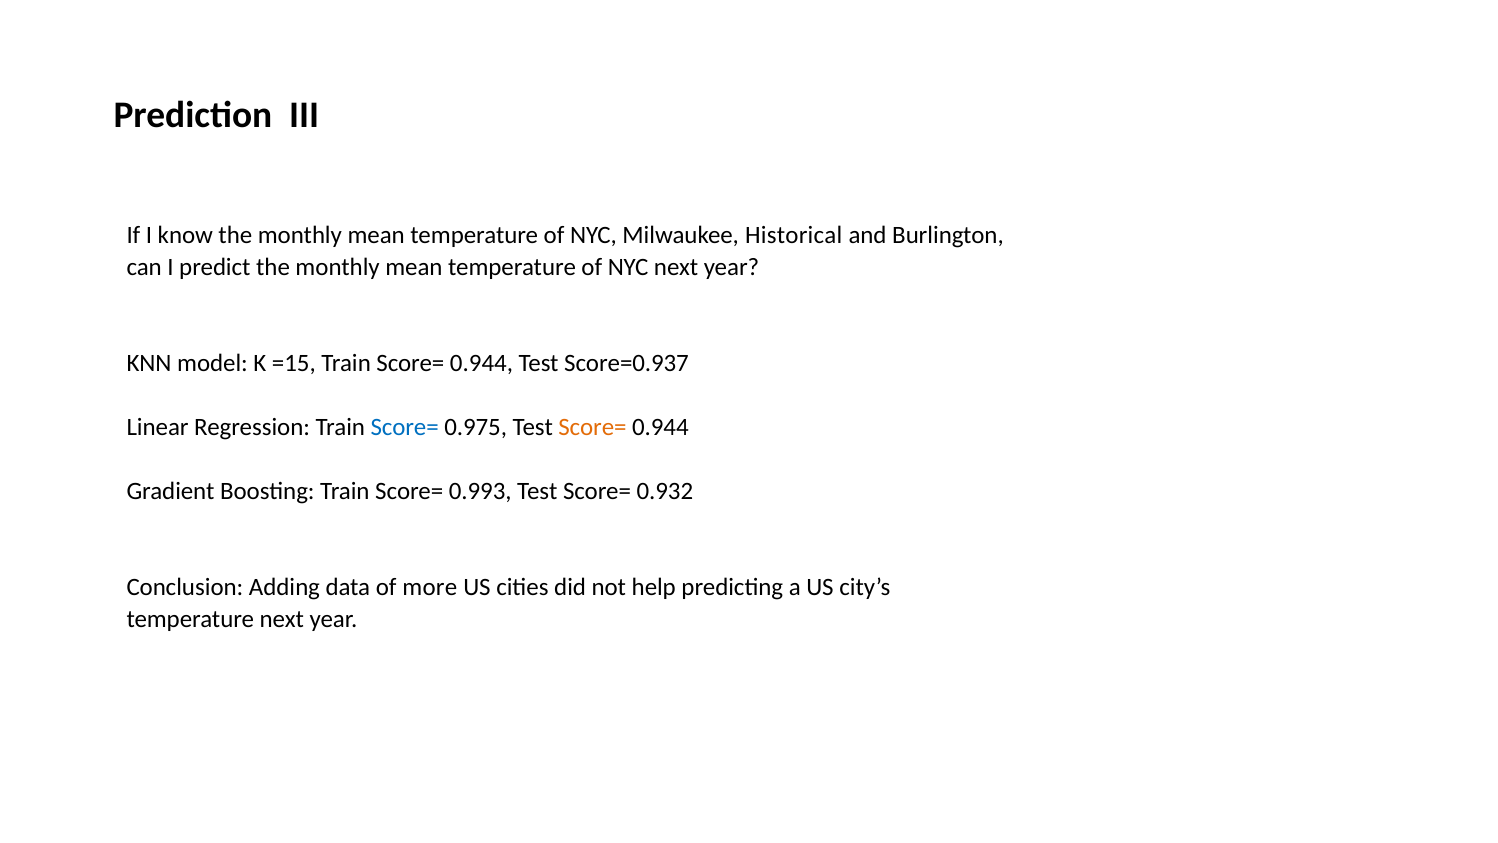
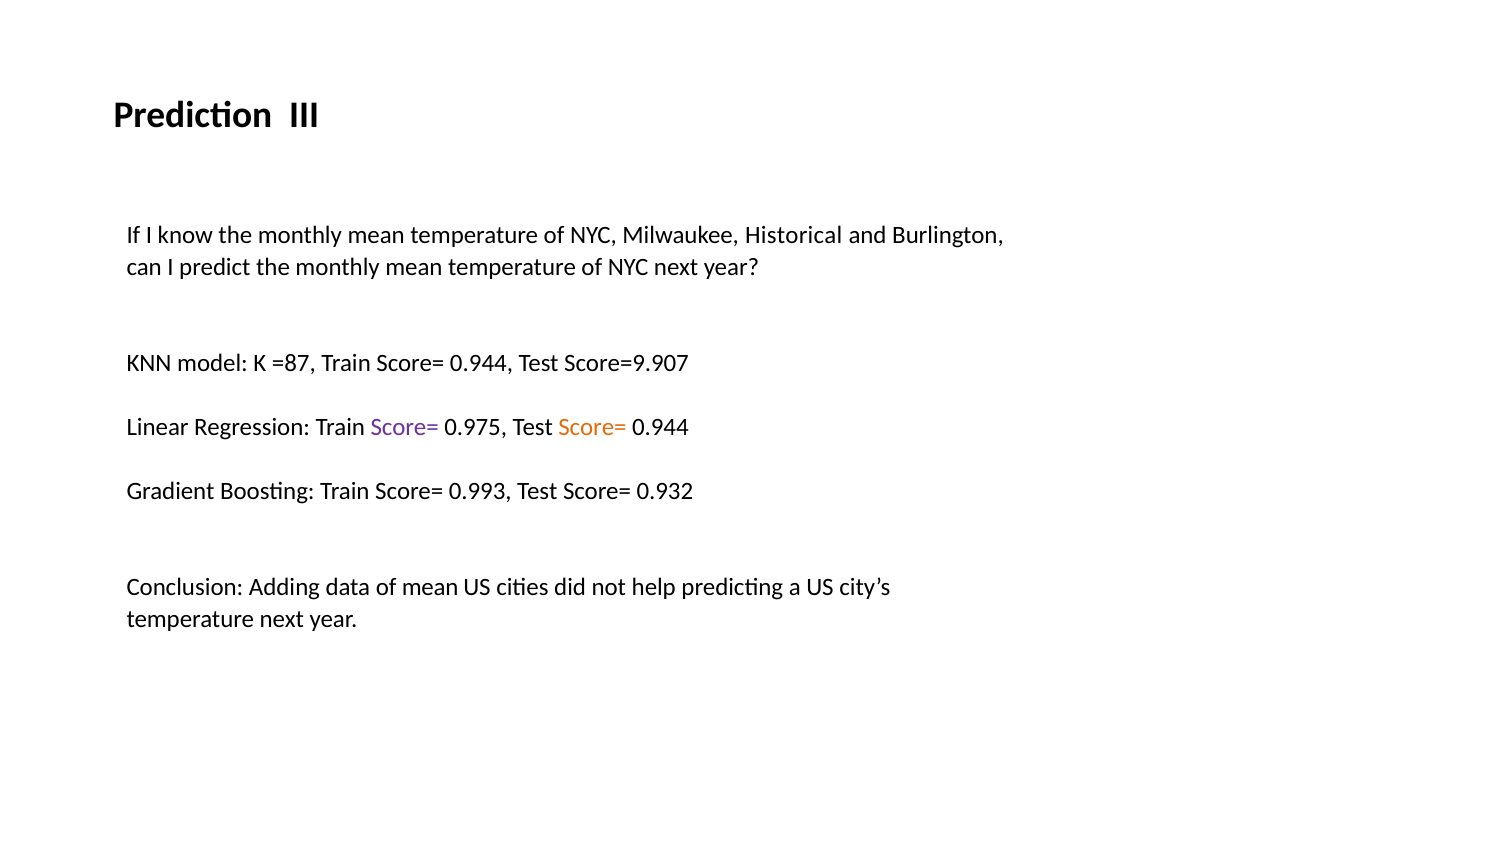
=15: =15 -> =87
Score=0.937: Score=0.937 -> Score=9.907
Score= at (405, 427) colour: blue -> purple
of more: more -> mean
